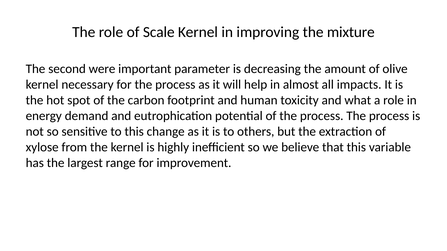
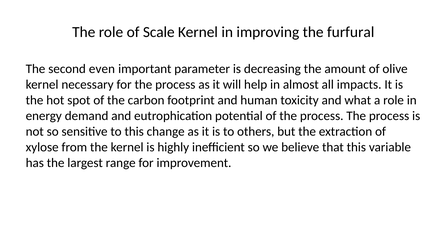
mixture: mixture -> furfural
were: were -> even
